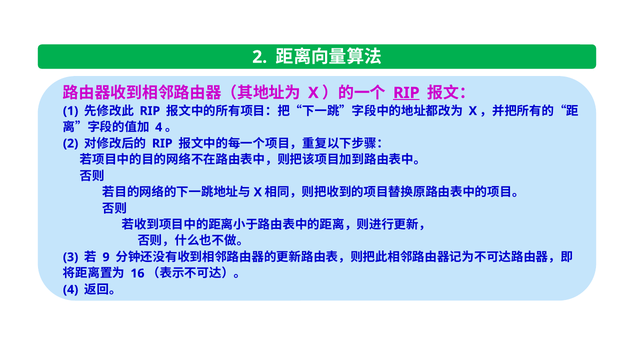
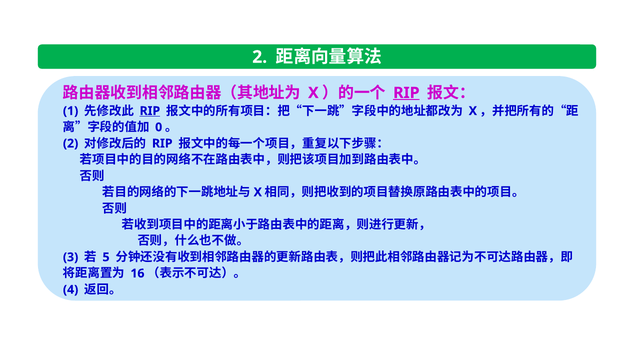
RIP at (150, 111) underline: none -> present
4 at (159, 127): 4 -> 0
9: 9 -> 5
